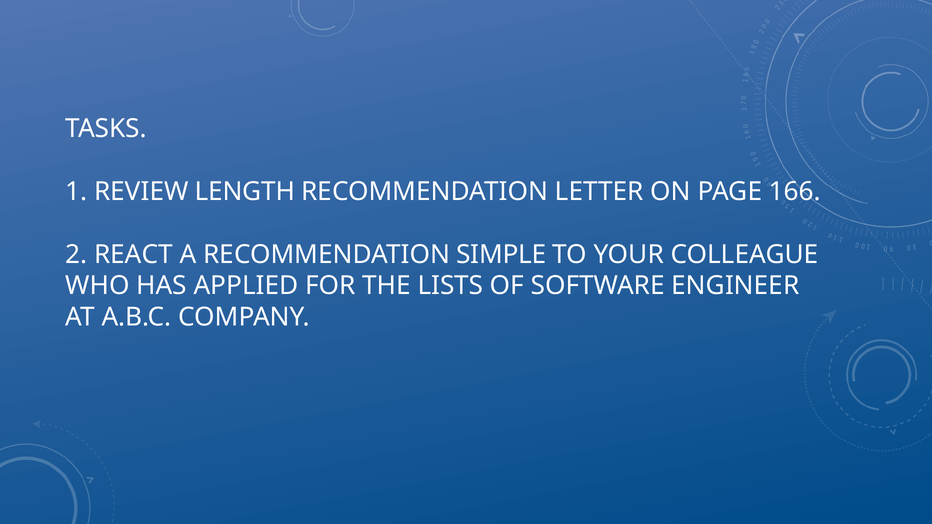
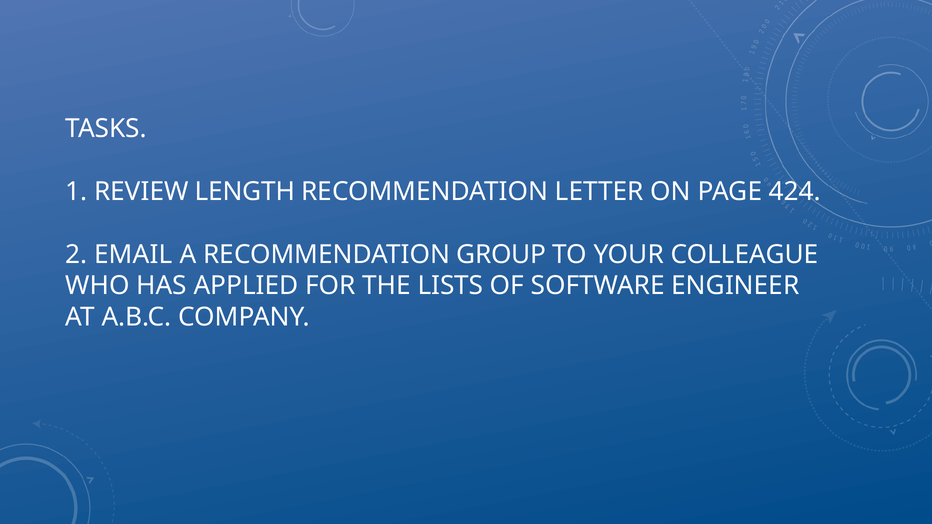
166: 166 -> 424
REACT: REACT -> EMAIL
SIMPLE: SIMPLE -> GROUP
